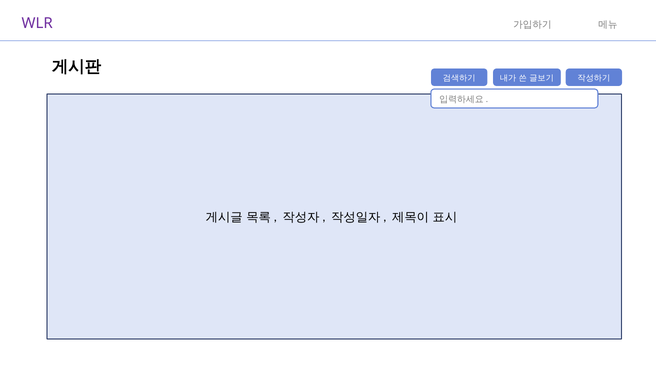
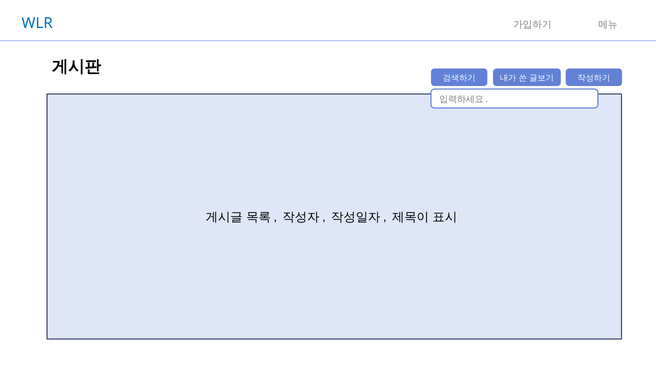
WLR colour: purple -> blue
